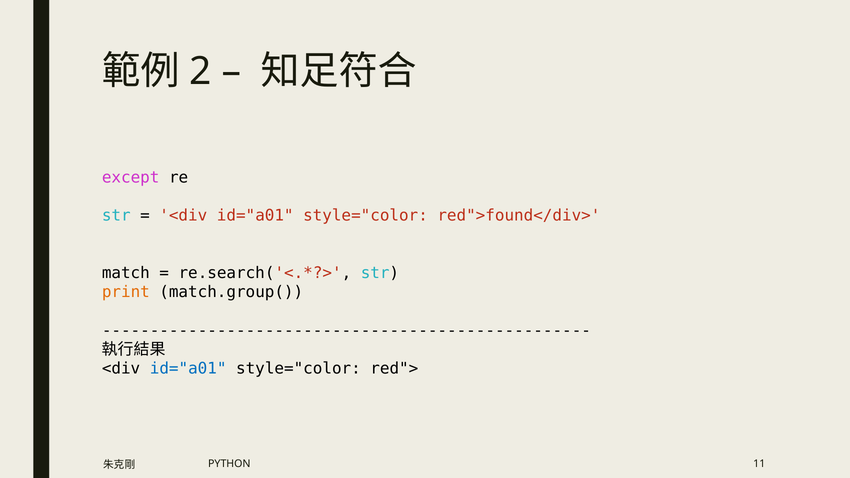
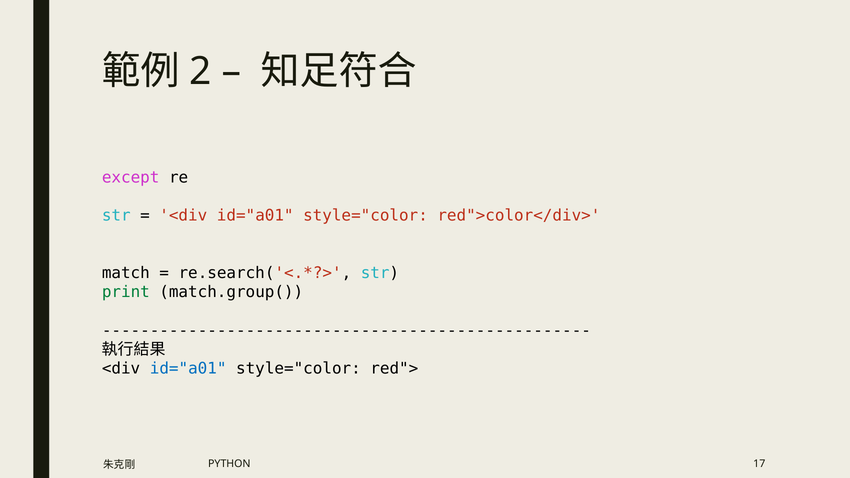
red">found</div>: red">found</div> -> red">color</div>
print colour: orange -> green
11: 11 -> 17
